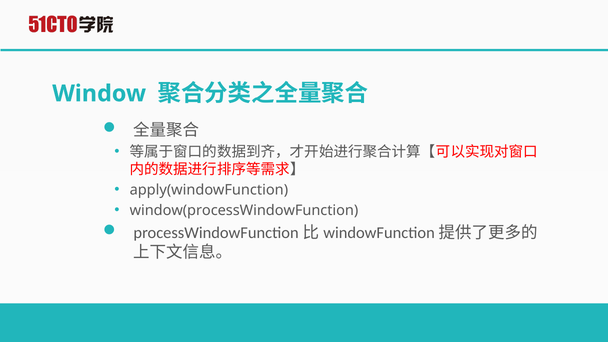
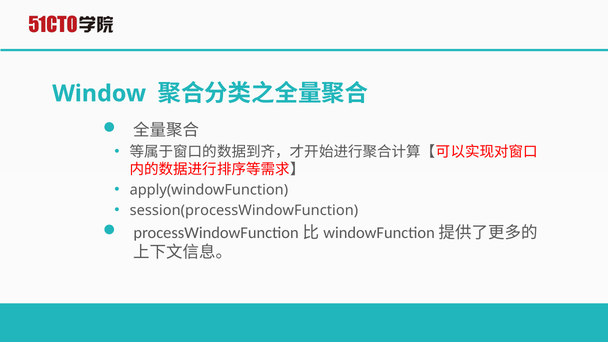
window(processWindowFunction: window(processWindowFunction -> session(processWindowFunction
